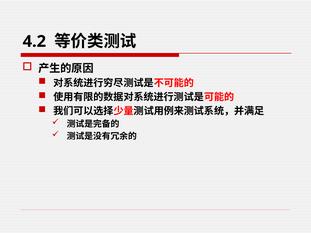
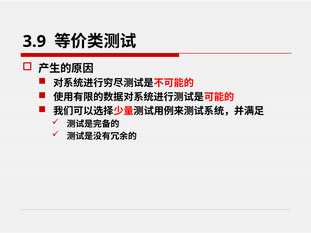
4.2: 4.2 -> 3.9
